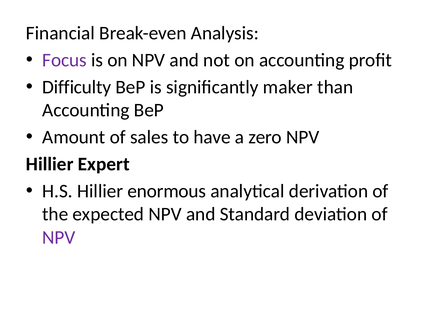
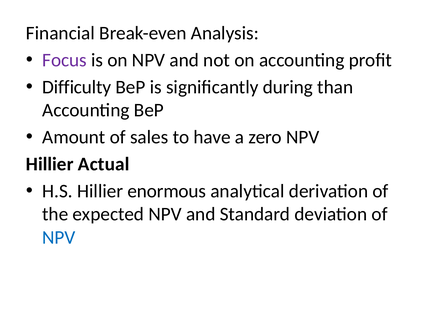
maker: maker -> during
Expert: Expert -> Actual
NPV at (59, 237) colour: purple -> blue
